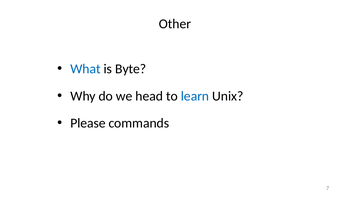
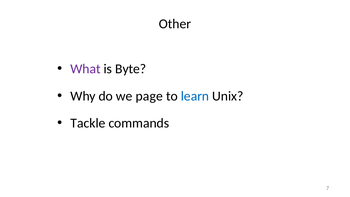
What colour: blue -> purple
head: head -> page
Please: Please -> Tackle
